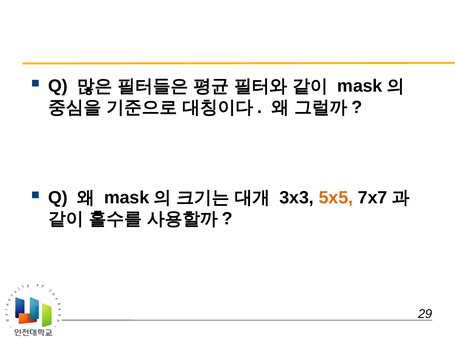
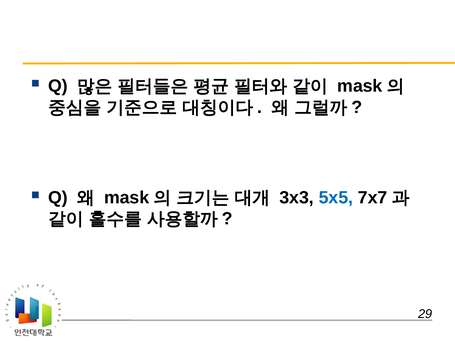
5x5 colour: orange -> blue
